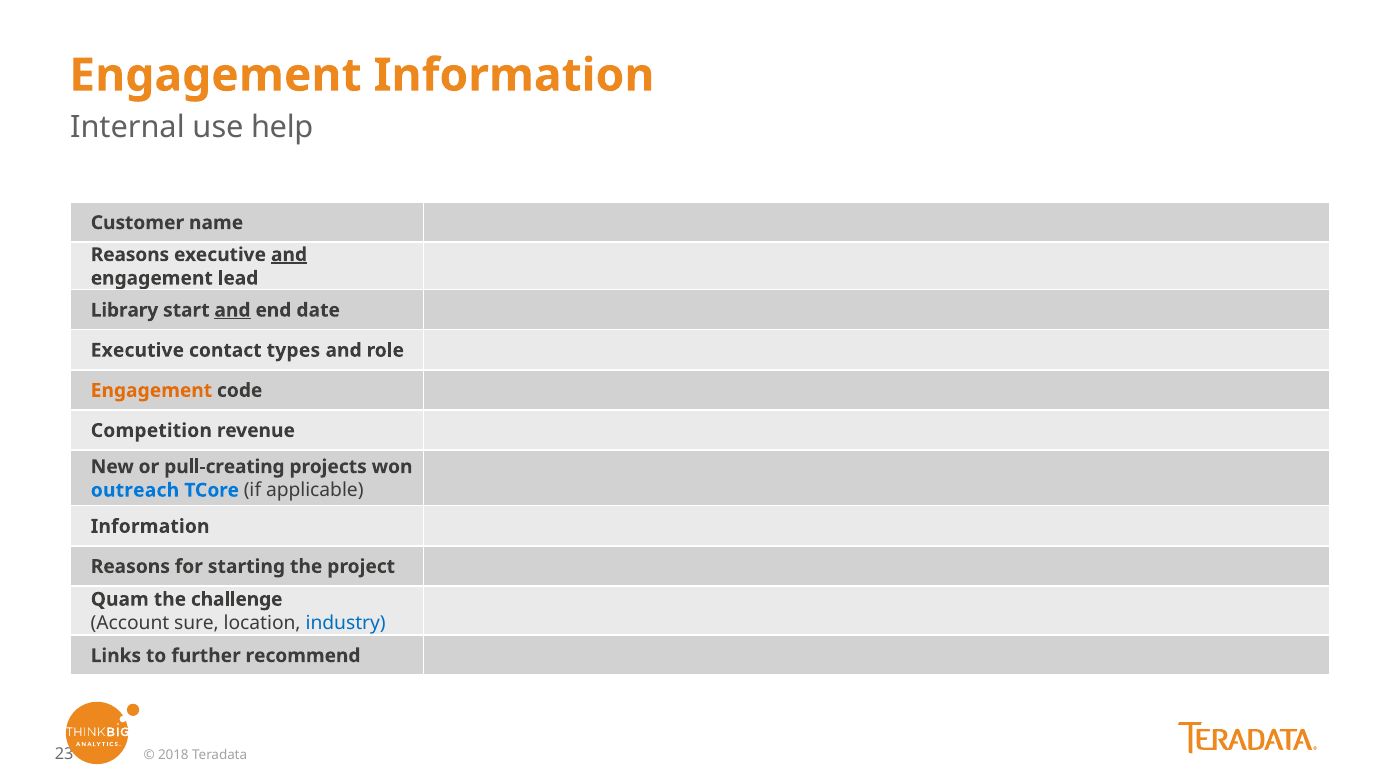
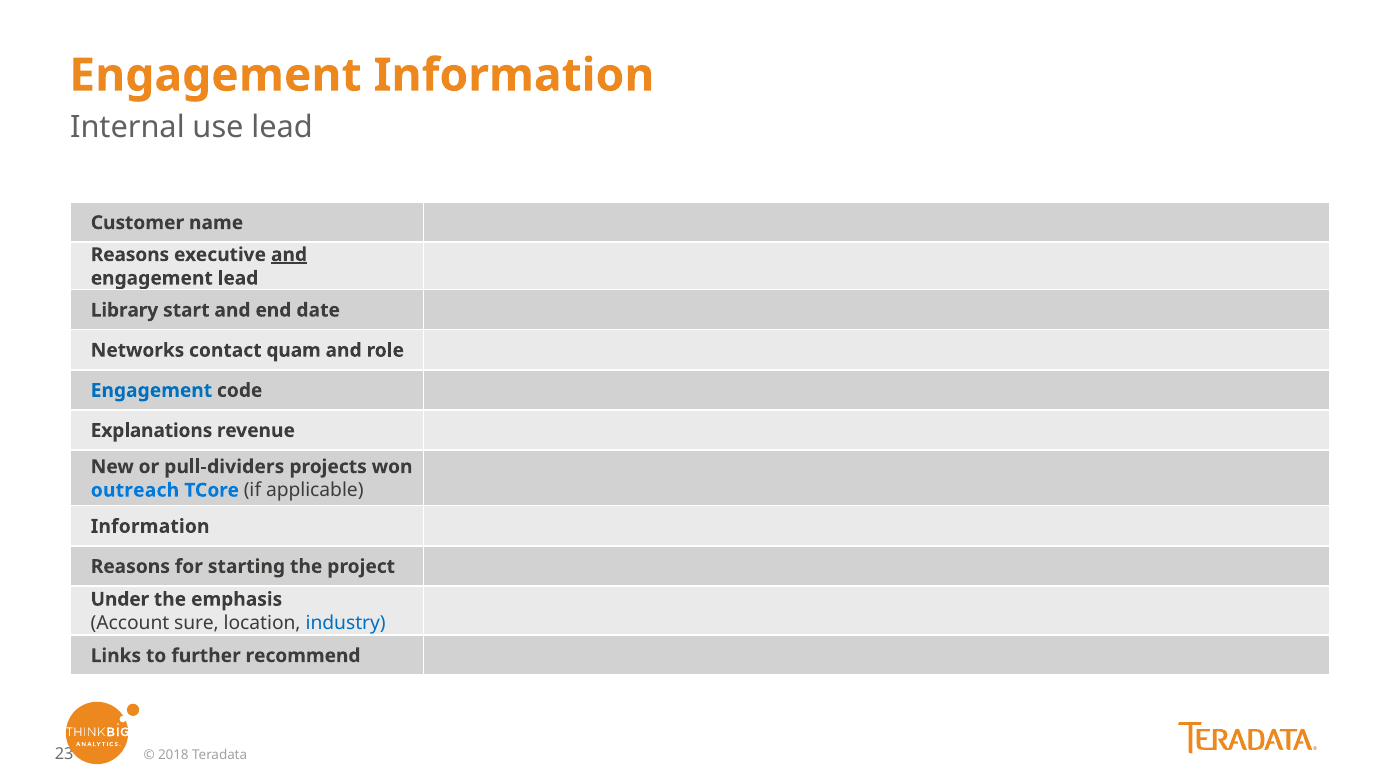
use help: help -> lead
and at (232, 310) underline: present -> none
Executive at (137, 350): Executive -> Networks
types: types -> quam
Engagement at (151, 390) colour: orange -> blue
Competition: Competition -> Explanations
pull-creating: pull-creating -> pull-dividers
Quam: Quam -> Under
challenge: challenge -> emphasis
